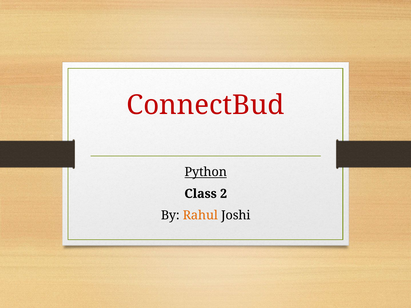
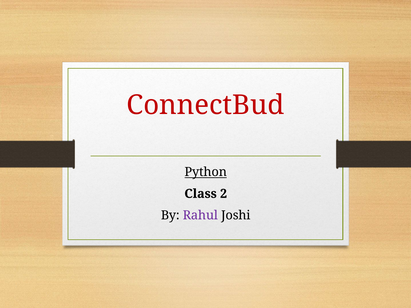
Rahul colour: orange -> purple
